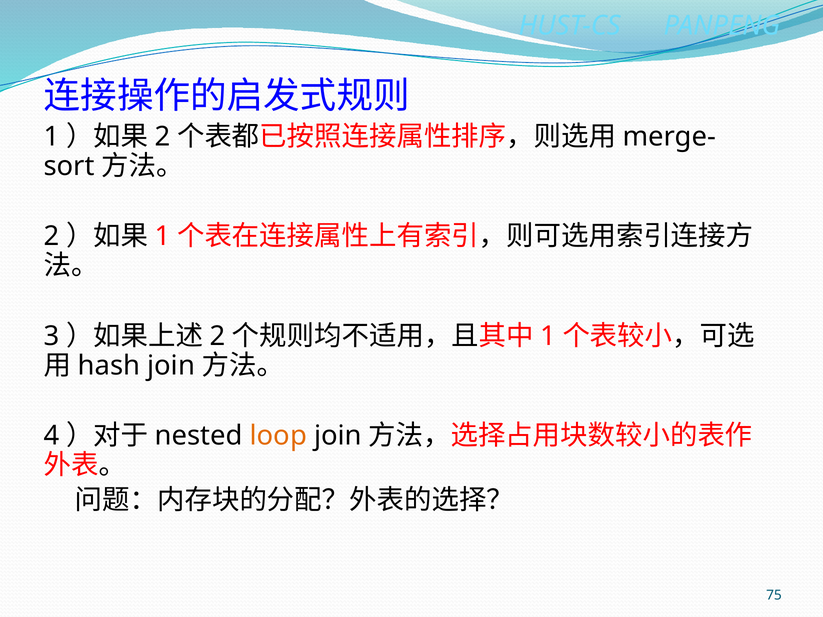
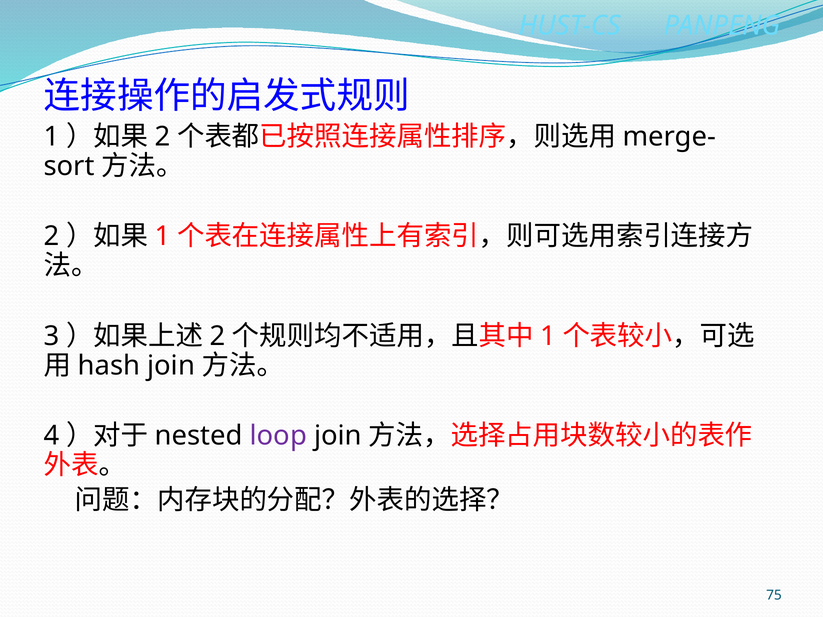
loop colour: orange -> purple
